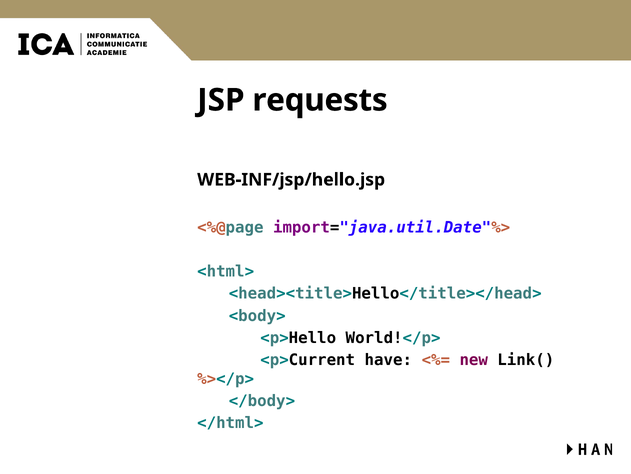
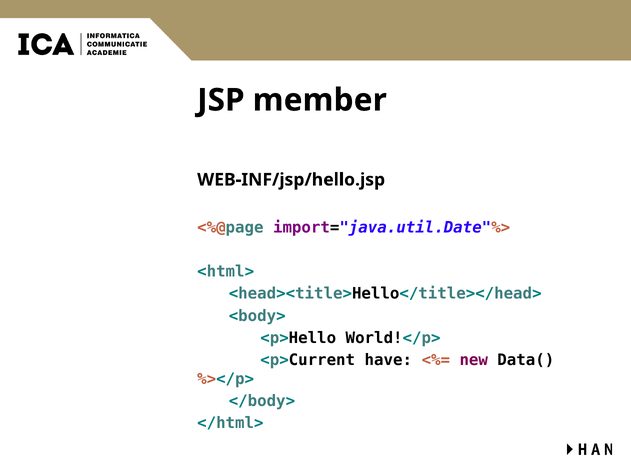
requests: requests -> member
Link(: Link( -> Data(
